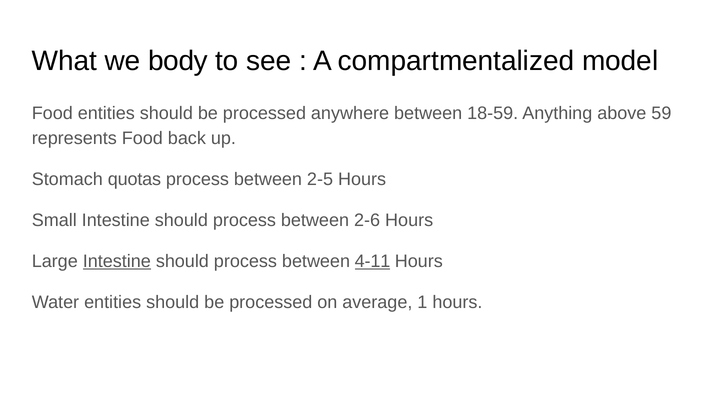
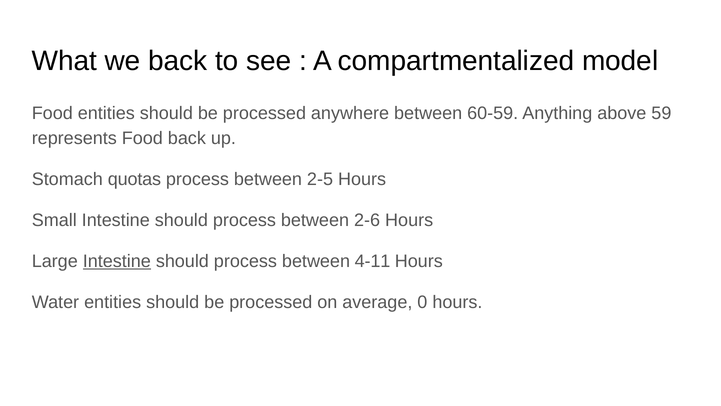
we body: body -> back
18-59: 18-59 -> 60-59
4-11 underline: present -> none
1: 1 -> 0
